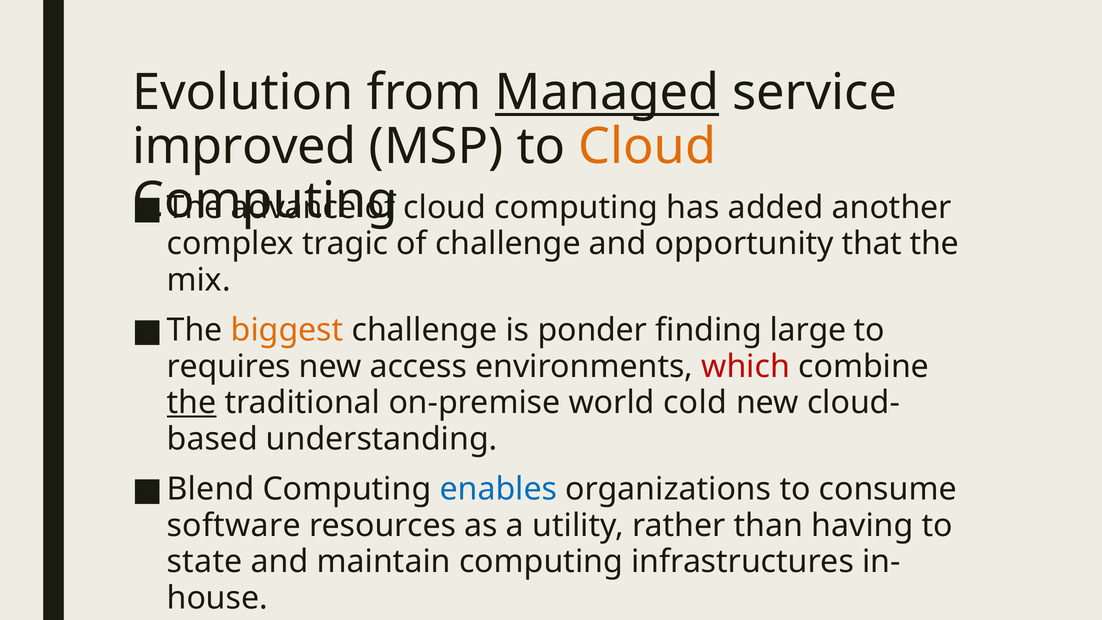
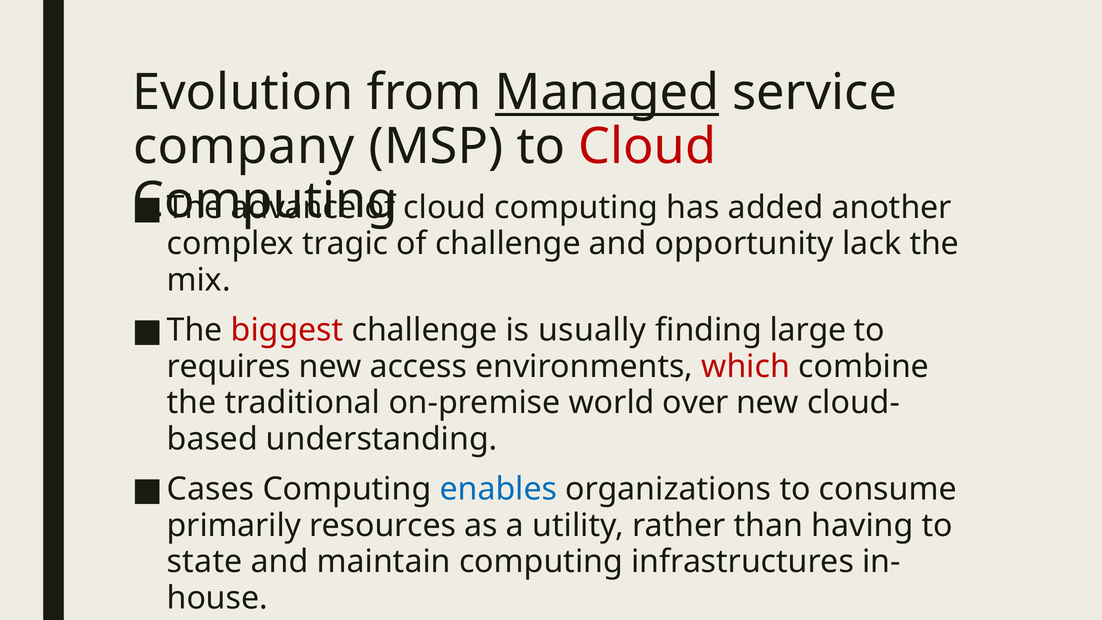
improved: improved -> company
Cloud at (647, 147) colour: orange -> red
that: that -> lack
biggest colour: orange -> red
ponder: ponder -> usually
the at (192, 403) underline: present -> none
cold: cold -> over
Blend: Blend -> Cases
software: software -> primarily
